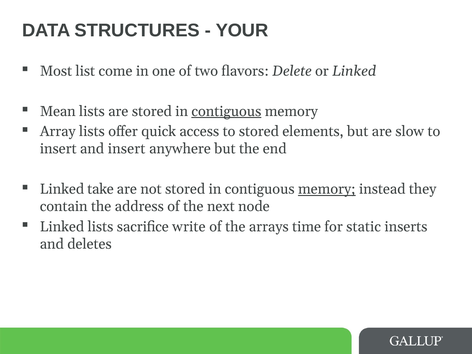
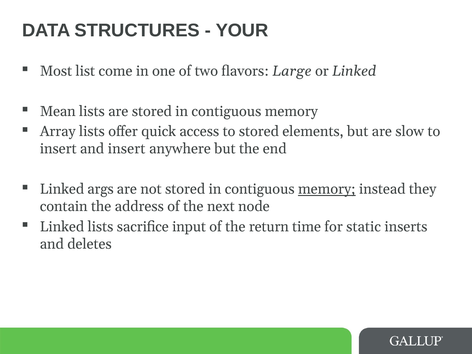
Delete: Delete -> Large
contiguous at (226, 111) underline: present -> none
take: take -> args
write: write -> input
arrays: arrays -> return
